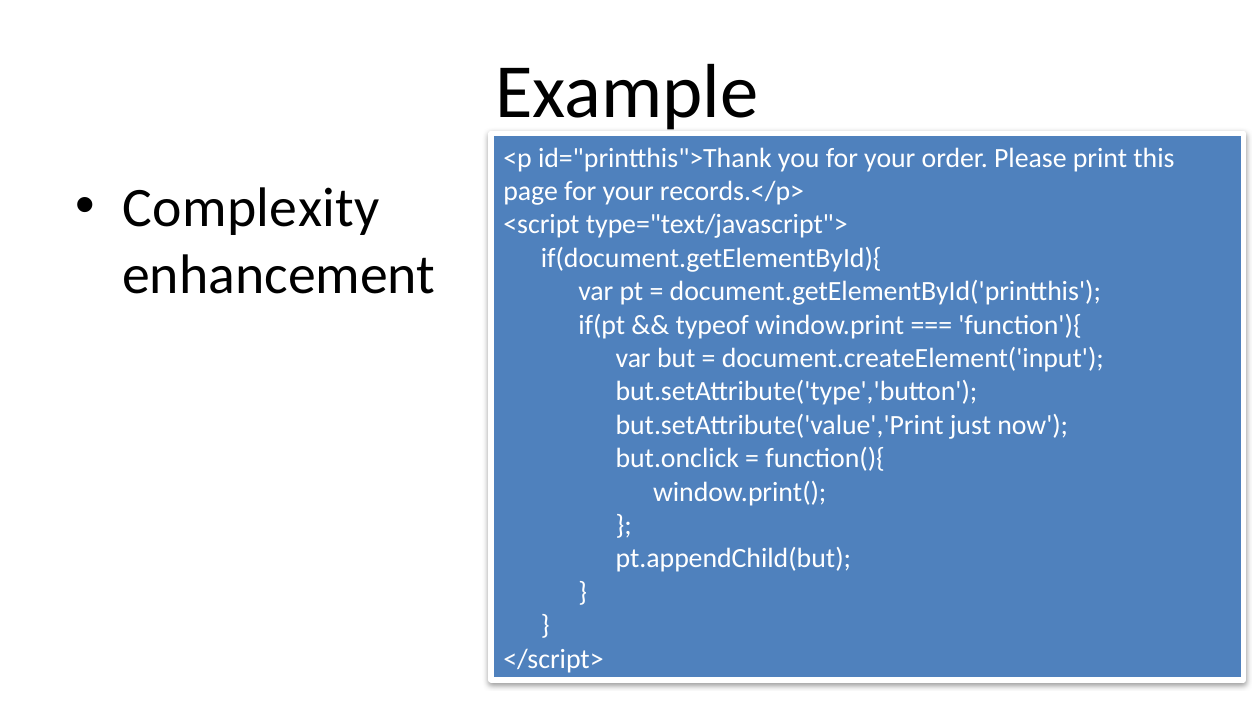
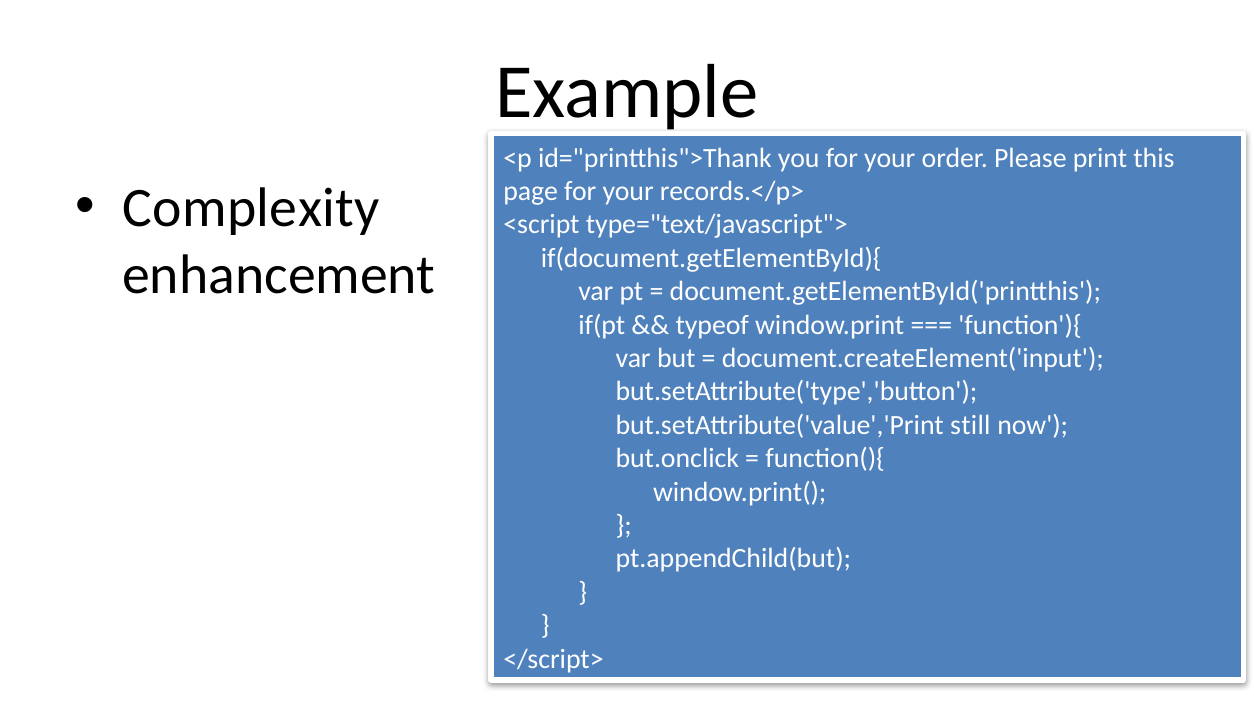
just: just -> still
